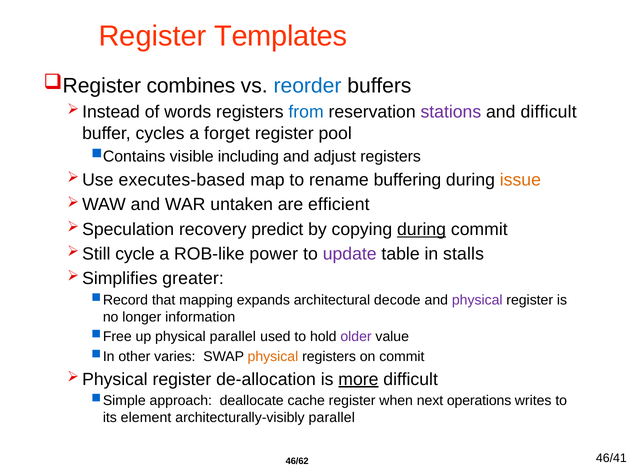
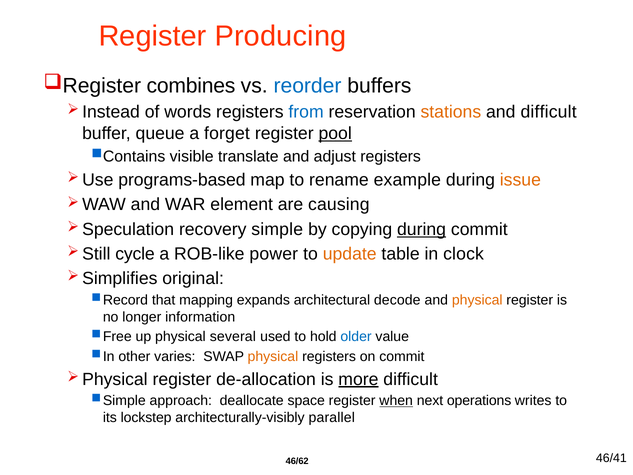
Templates: Templates -> Producing
stations colour: purple -> orange
cycles: cycles -> queue
pool underline: none -> present
including: including -> translate
executes-based: executes-based -> programs-based
buffering: buffering -> example
untaken: untaken -> element
efficient: efficient -> causing
predict: predict -> simple
update colour: purple -> orange
stalls: stalls -> clock
greater: greater -> original
physical at (477, 300) colour: purple -> orange
physical parallel: parallel -> several
older colour: purple -> blue
cache: cache -> space
when underline: none -> present
element: element -> lockstep
